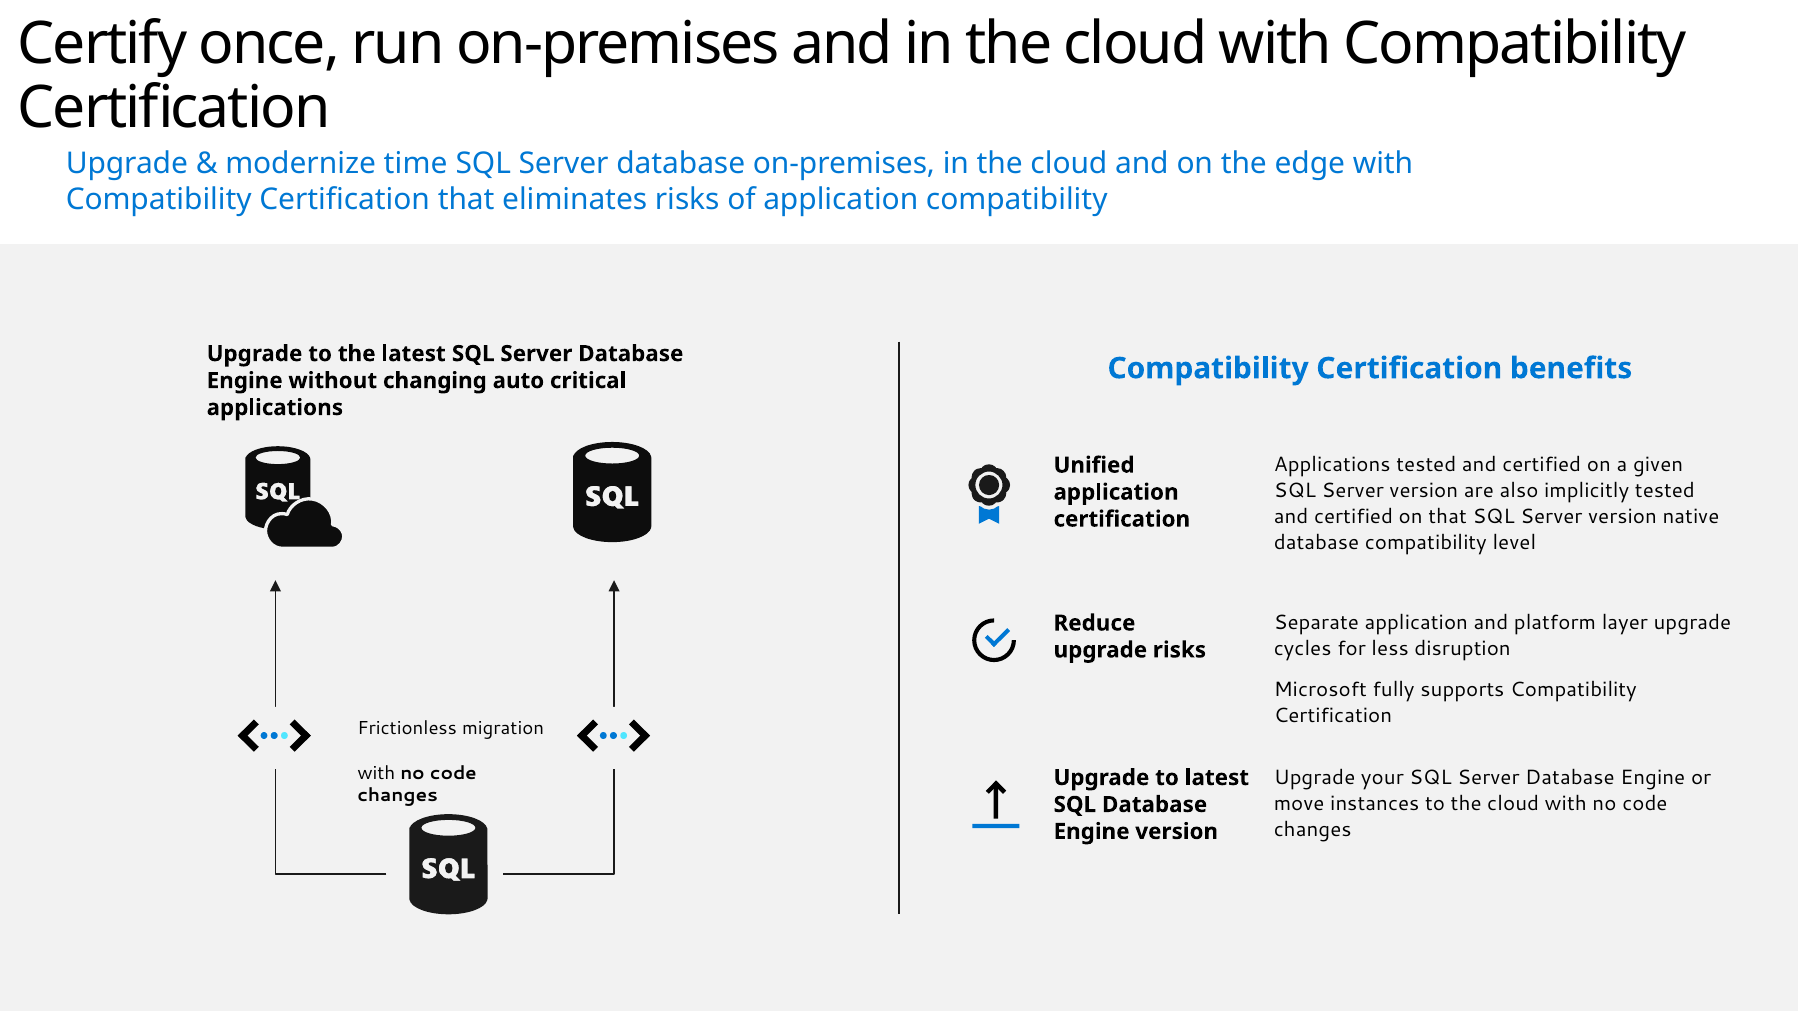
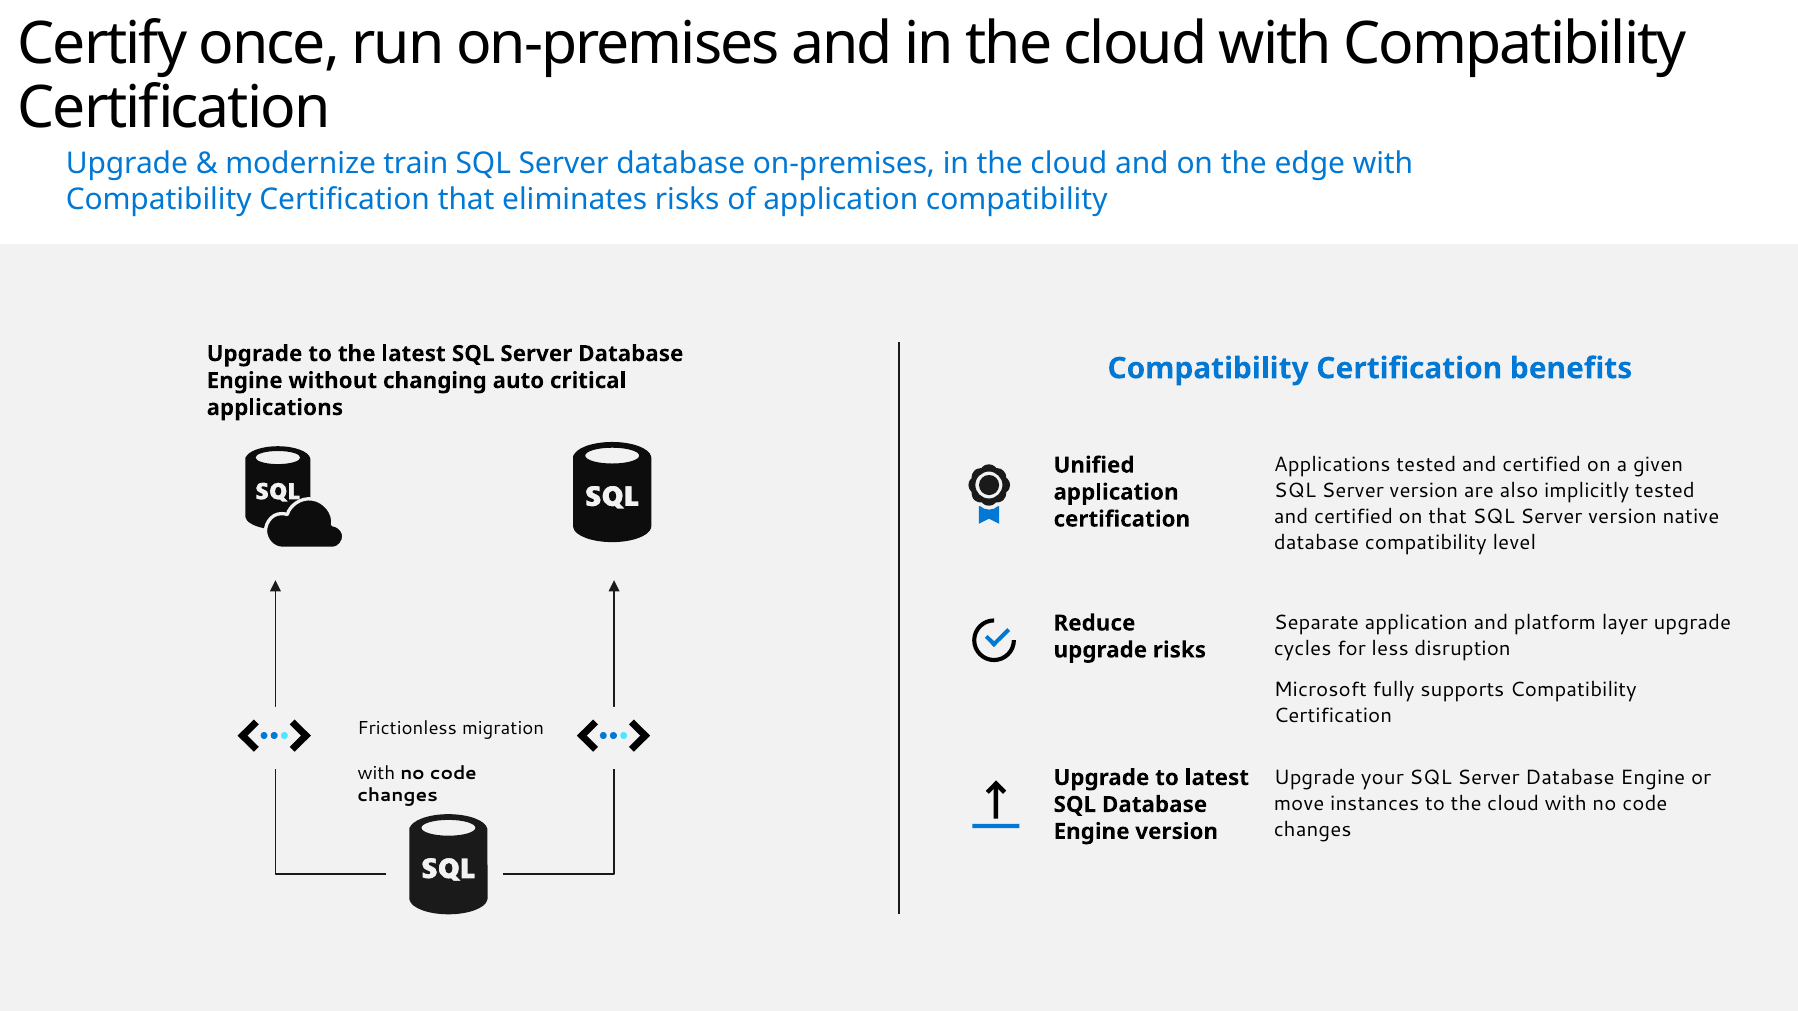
time: time -> train
